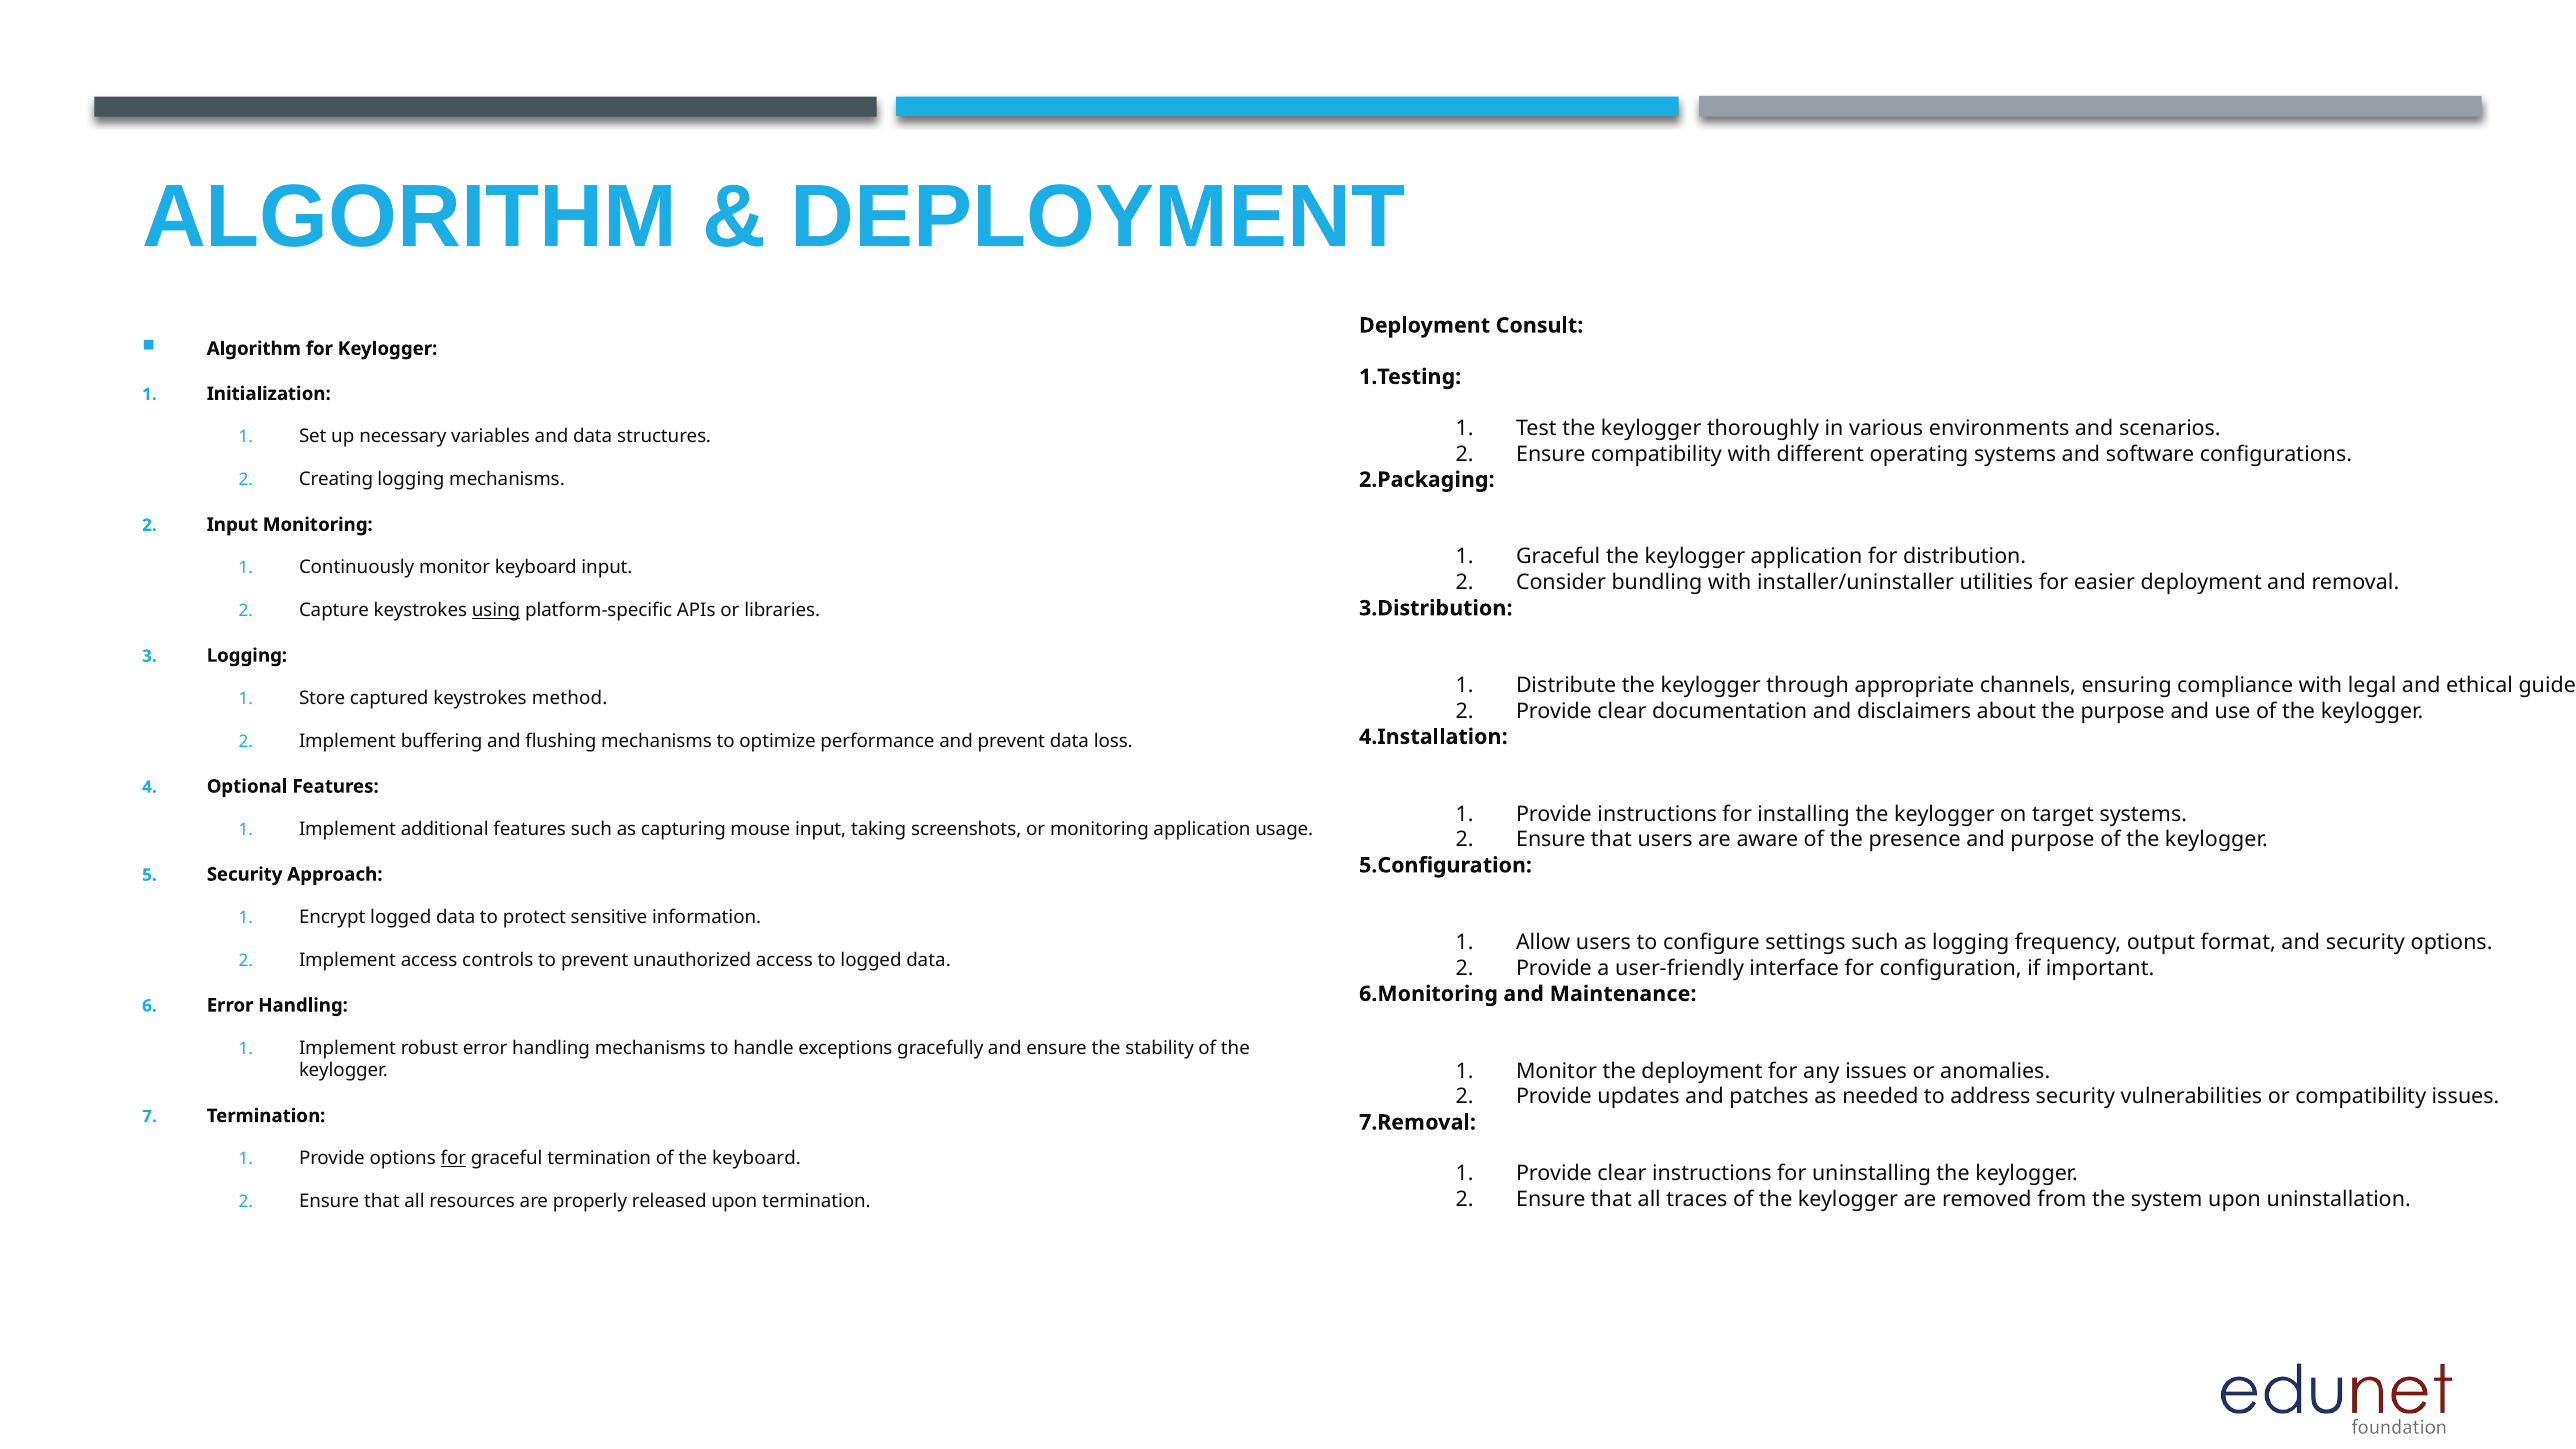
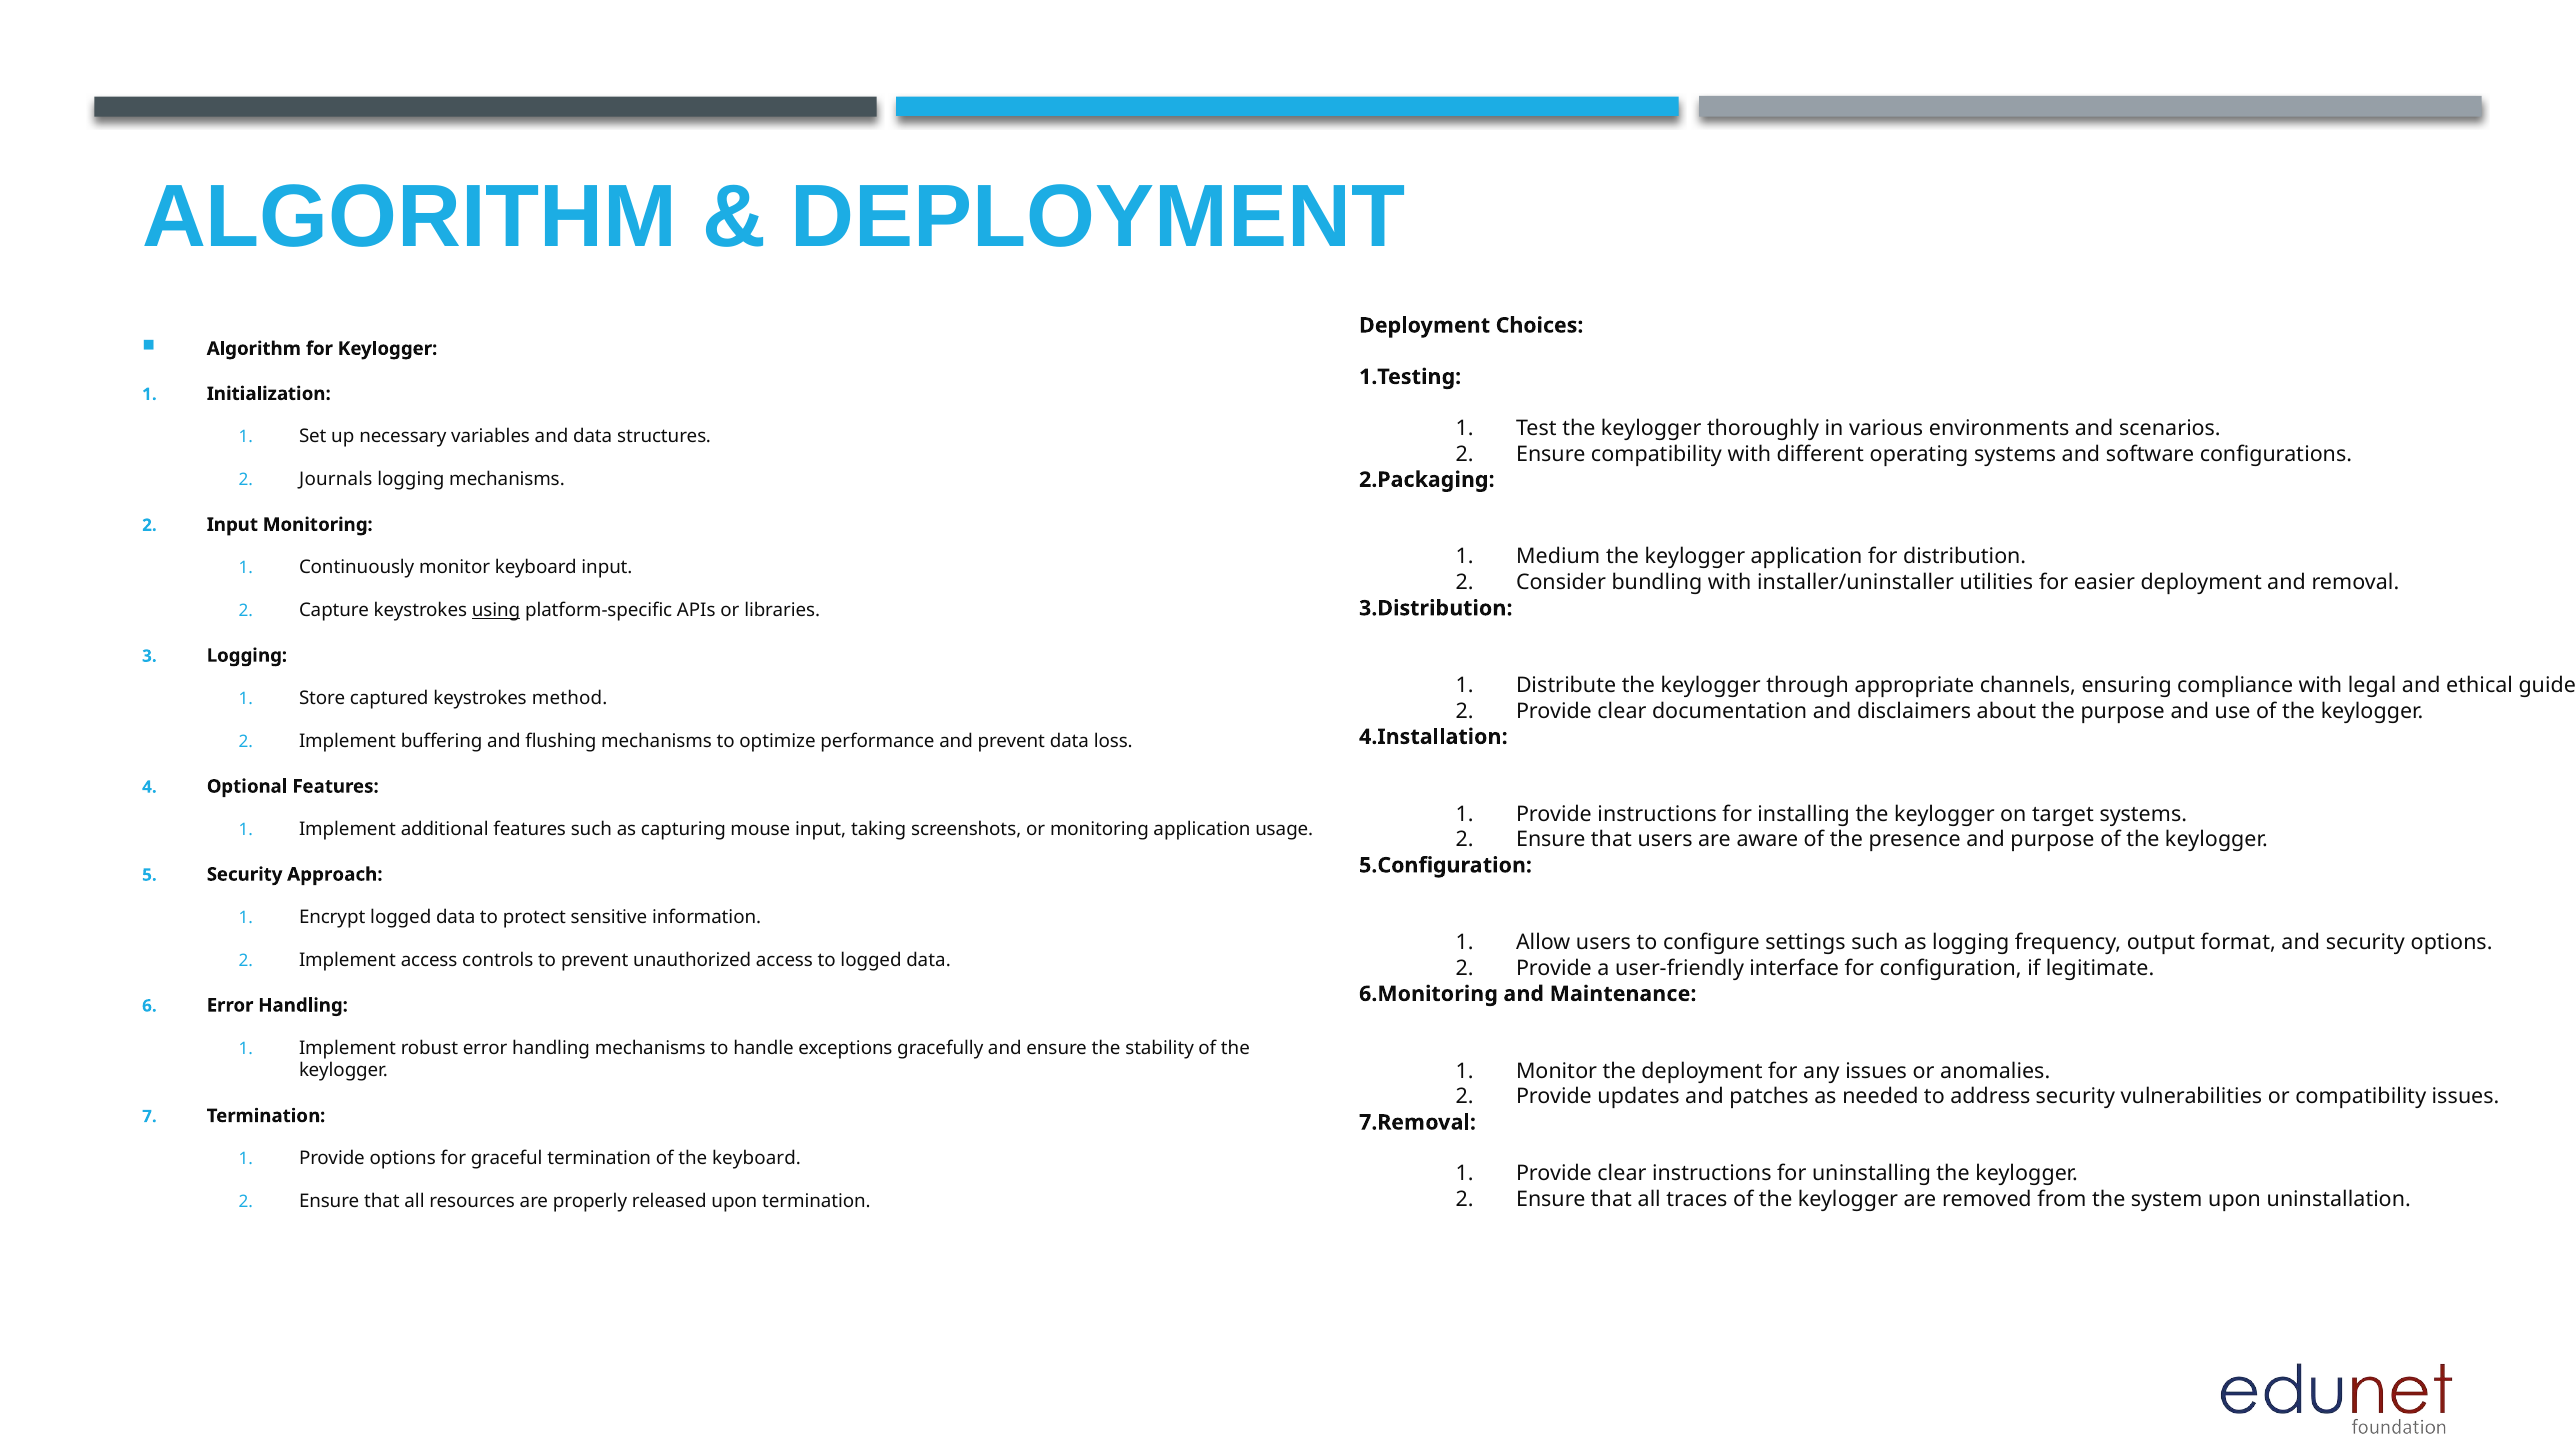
Consult: Consult -> Choices
Creating: Creating -> Journals
Graceful at (1558, 557): Graceful -> Medium
important: important -> legitimate
for at (453, 1159) underline: present -> none
